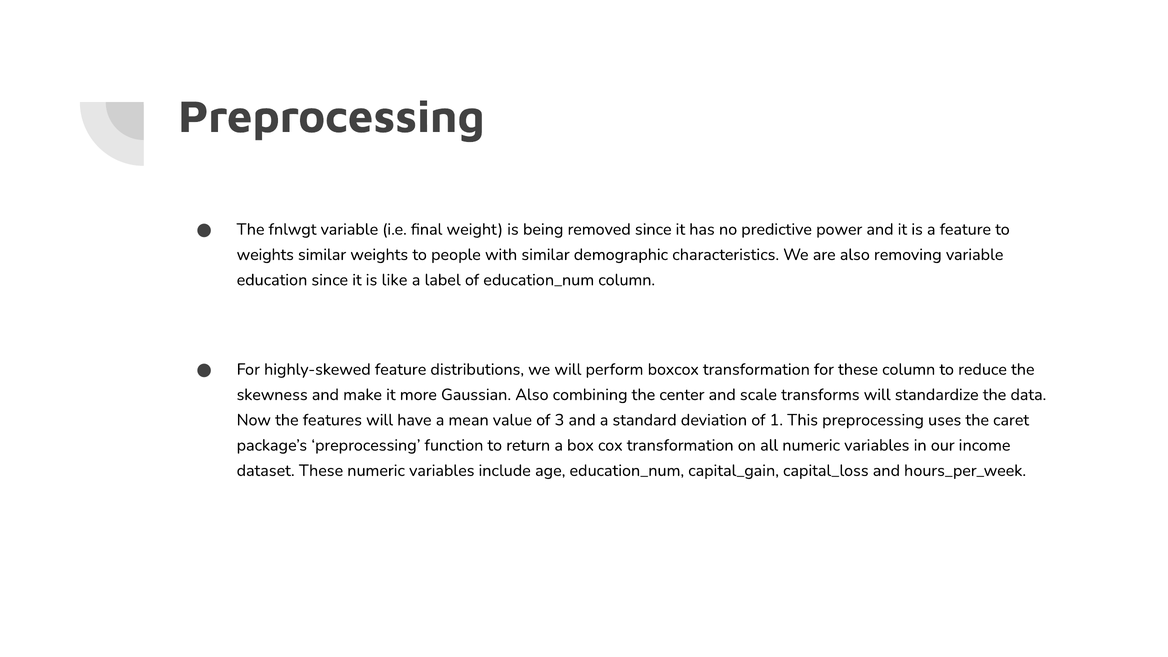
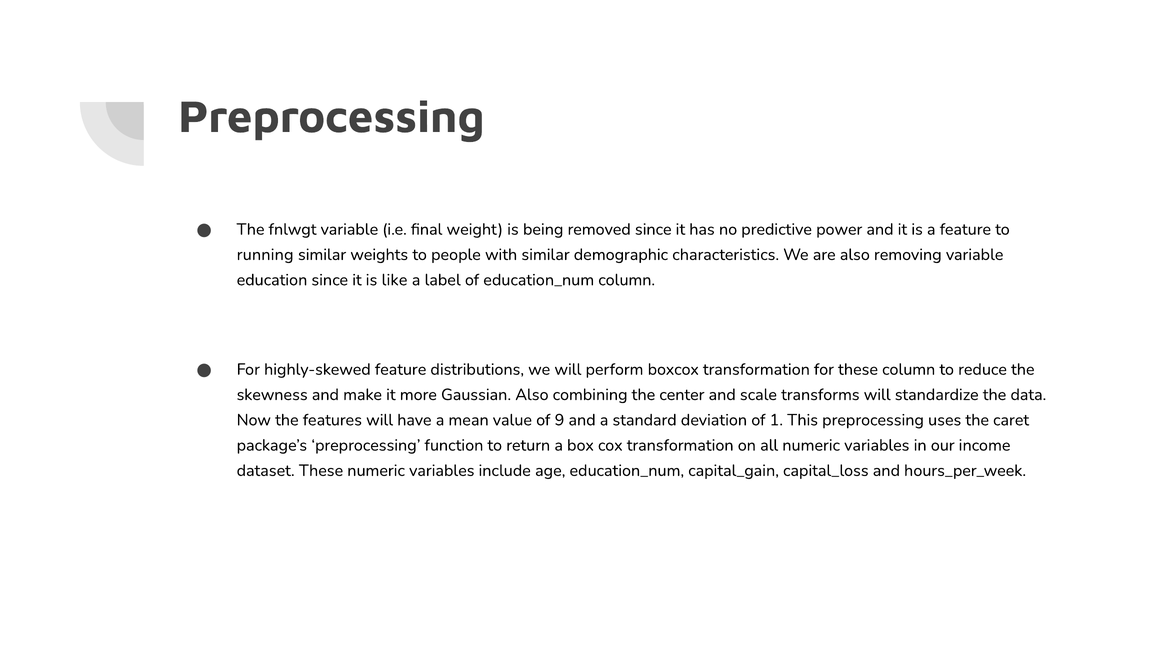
weights at (265, 255): weights -> running
3: 3 -> 9
